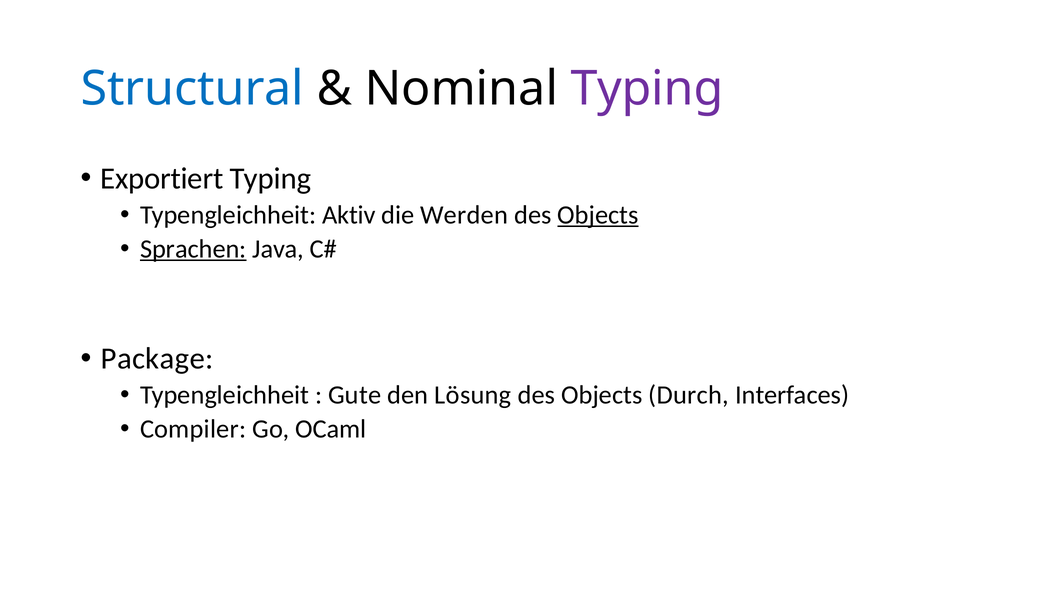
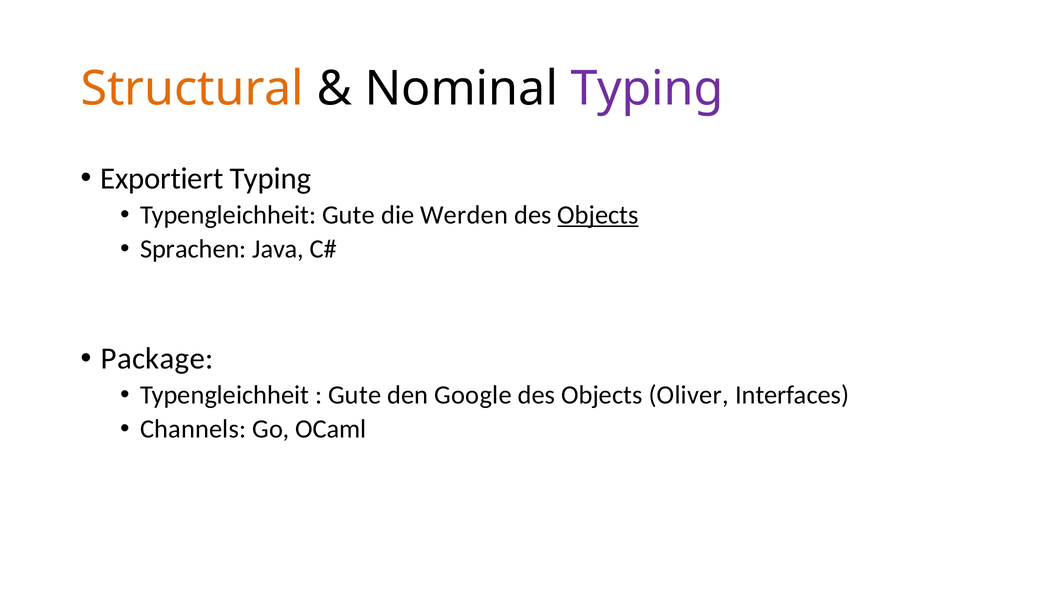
Structural colour: blue -> orange
Typengleichheit Aktiv: Aktiv -> Gute
Sprachen underline: present -> none
Lösung: Lösung -> Google
Durch: Durch -> Oliver
Compiler: Compiler -> Channels
